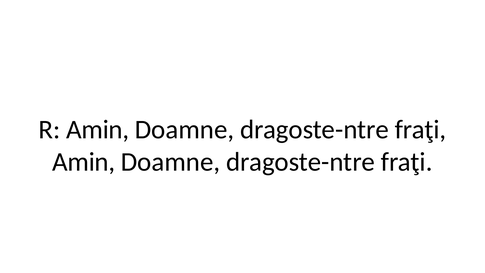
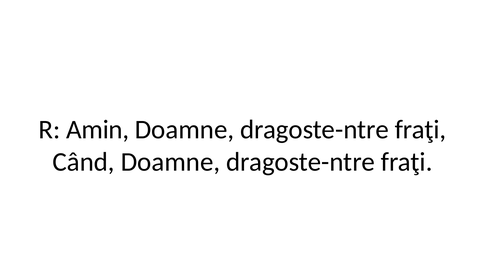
Amin at (84, 162): Amin -> Când
